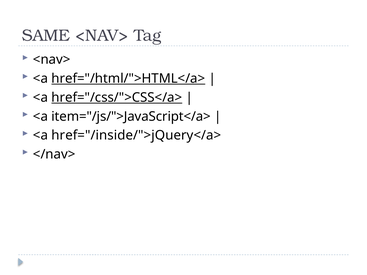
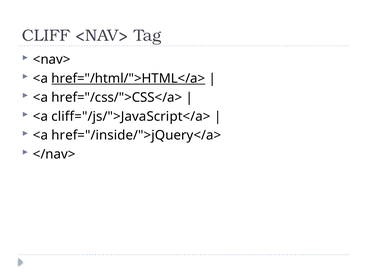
SAME: SAME -> CLIFF
href="/css/">CSS</a> underline: present -> none
item="/js/">JavaScript</a>: item="/js/">JavaScript</a> -> cliff="/js/">JavaScript</a>
